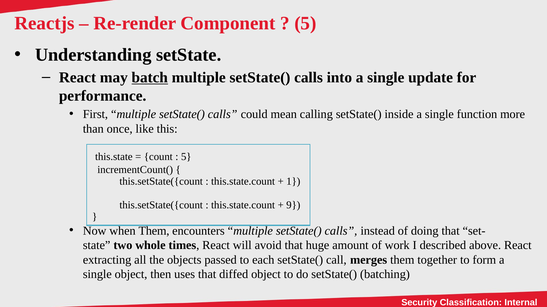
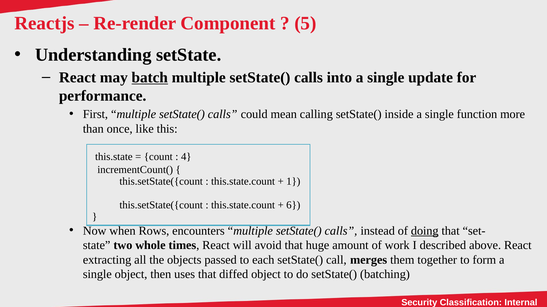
5 at (186, 157): 5 -> 4
9: 9 -> 6
when Them: Them -> Rows
doing underline: none -> present
